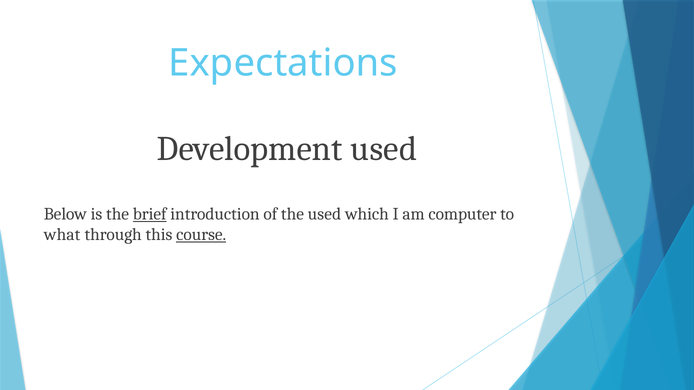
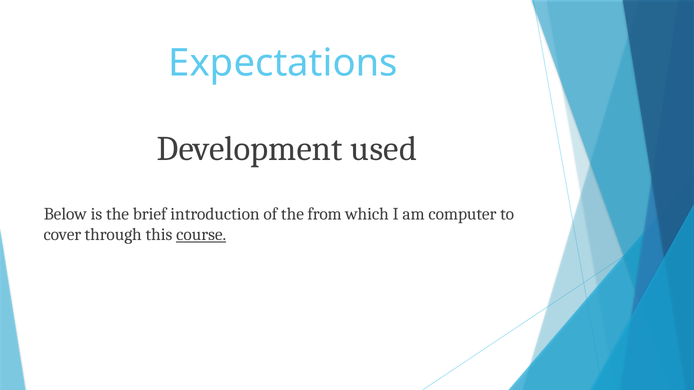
brief underline: present -> none
the used: used -> from
what: what -> cover
